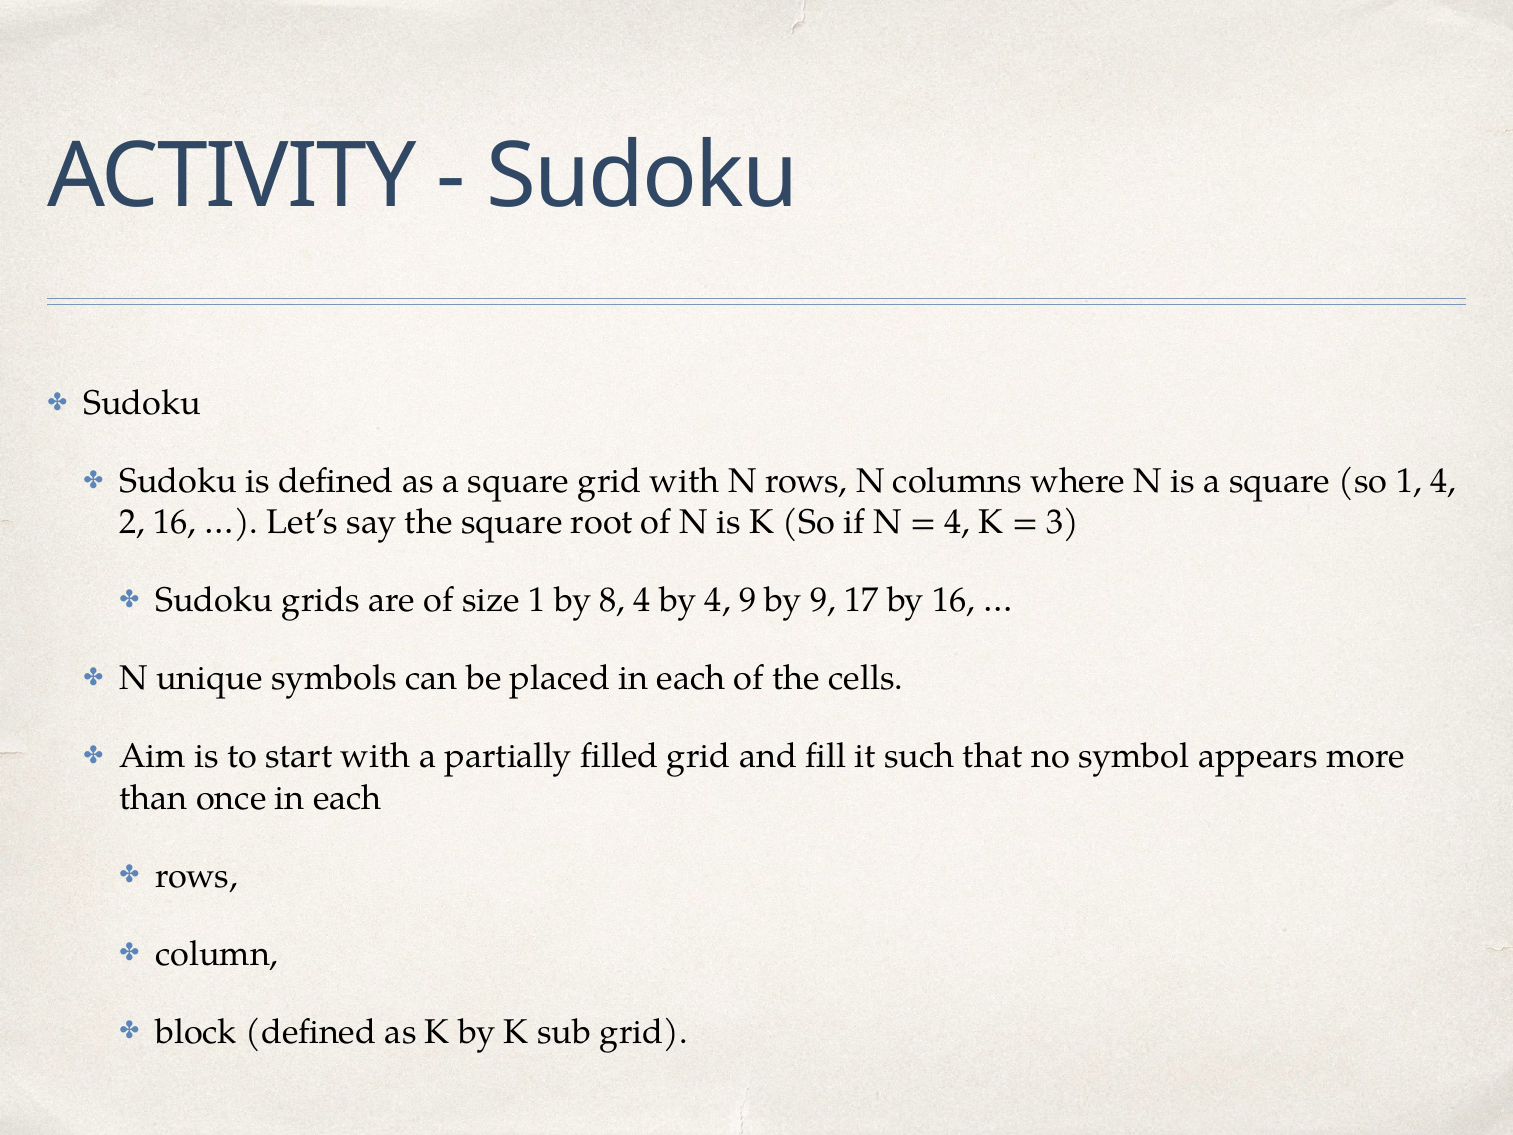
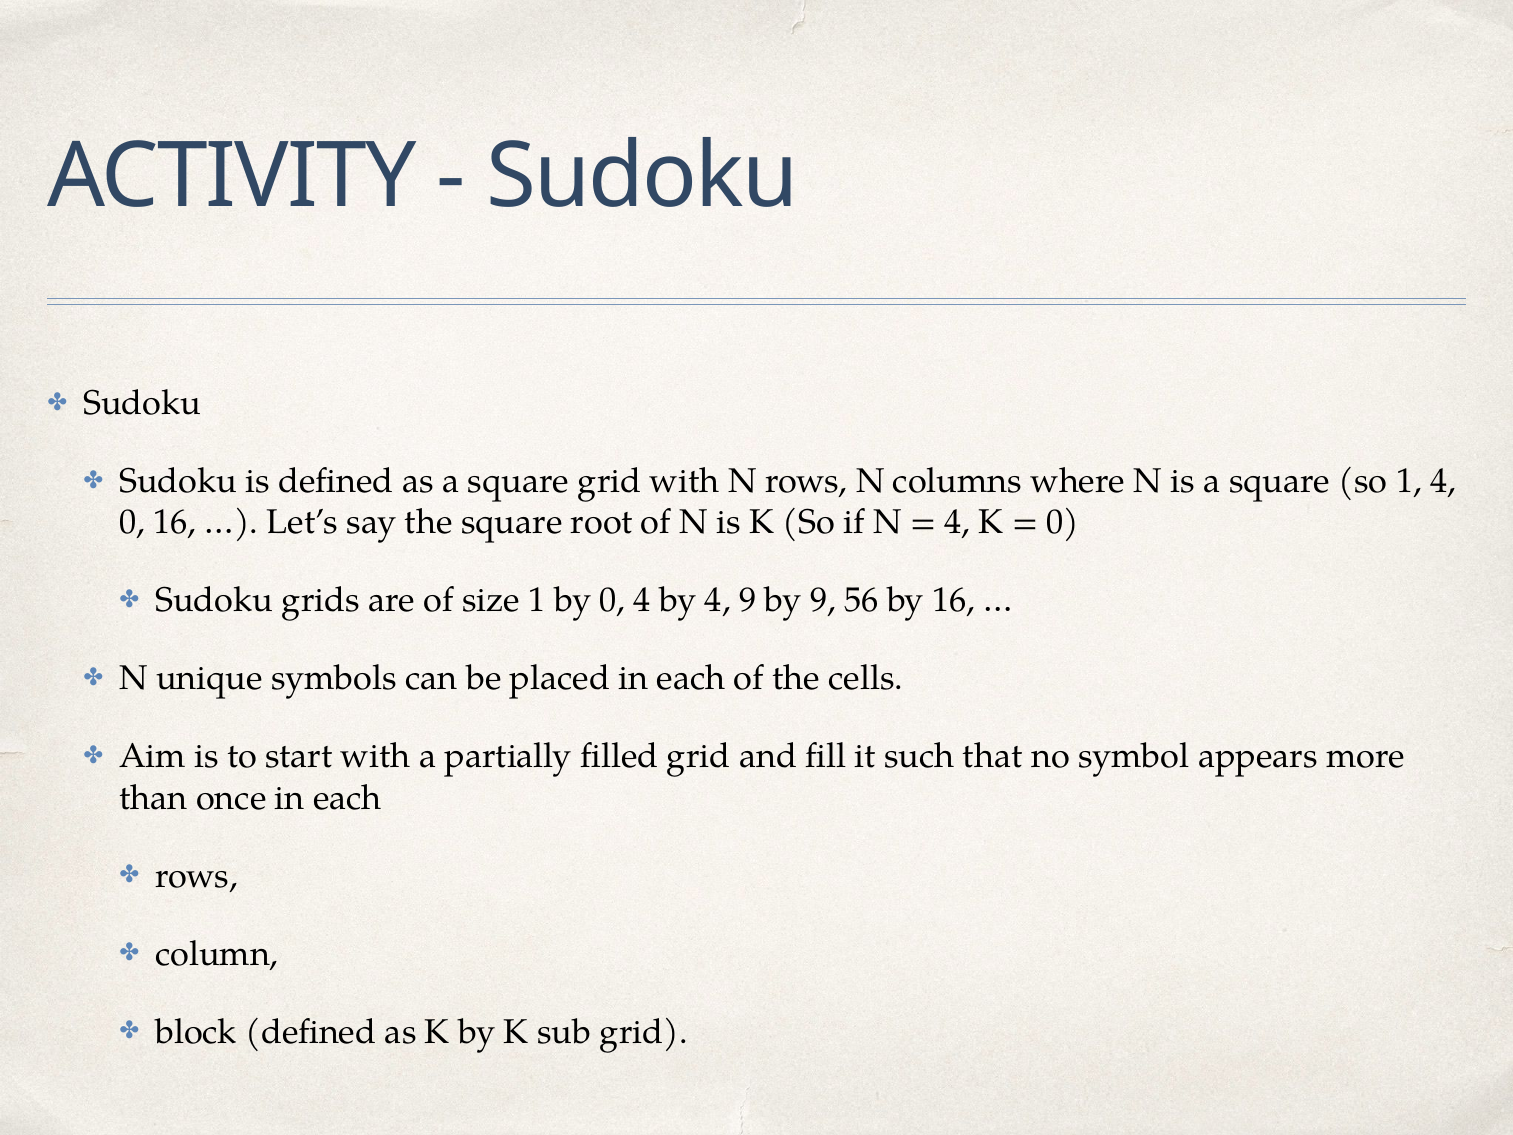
2 at (132, 522): 2 -> 0
3 at (1063, 522): 3 -> 0
by 8: 8 -> 0
17: 17 -> 56
